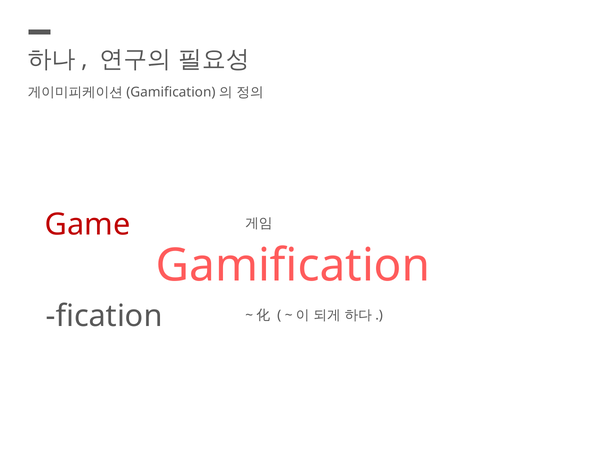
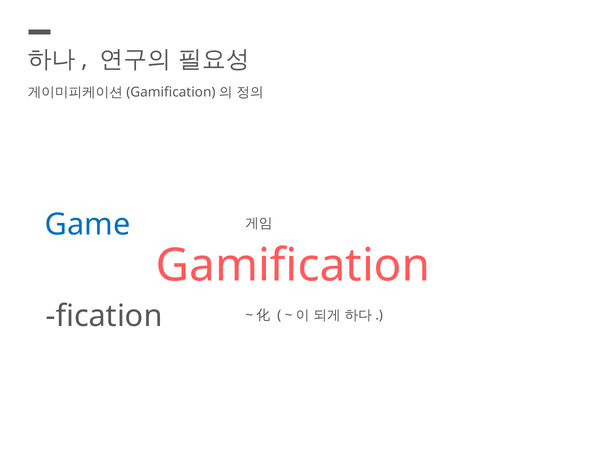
Game colour: red -> blue
